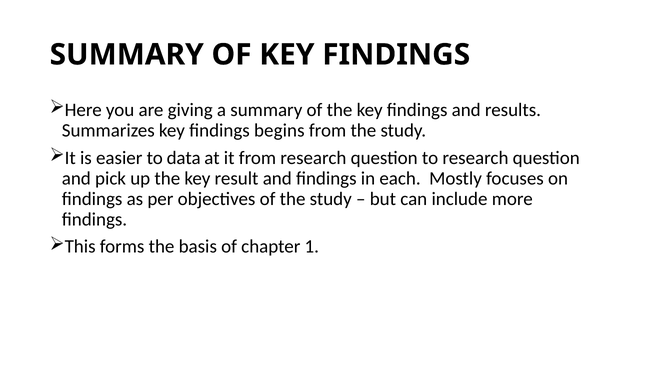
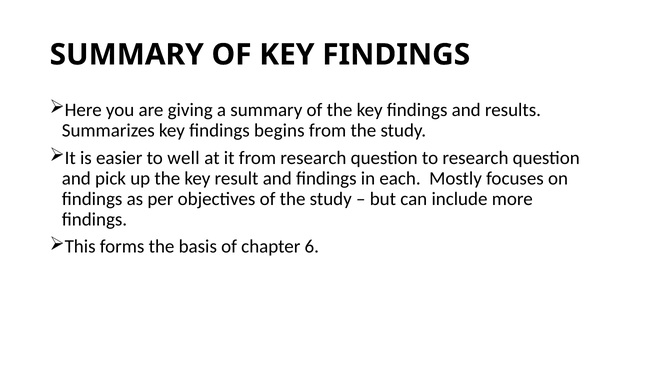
data: data -> well
1: 1 -> 6
